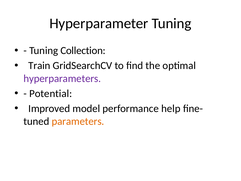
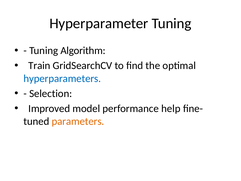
Collection: Collection -> Algorithm
hyperparameters colour: purple -> blue
Potential: Potential -> Selection
